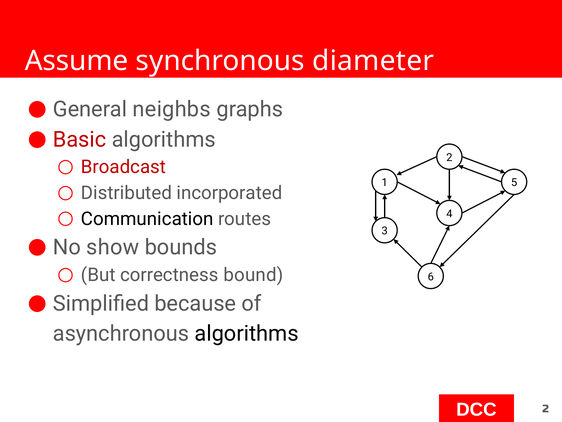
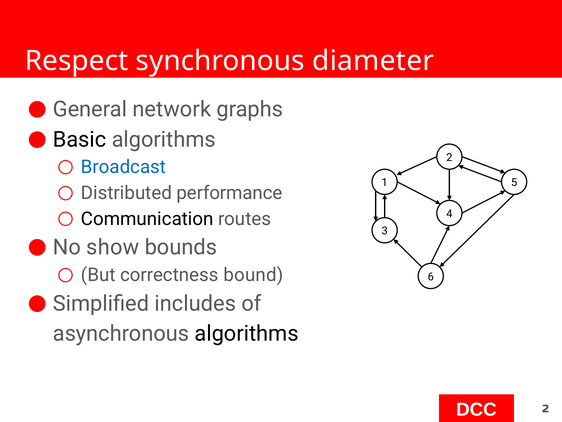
Assume: Assume -> Respect
neighbs: neighbs -> network
Basic colour: red -> black
Broadcast colour: red -> blue
incorporated: incorporated -> performance
because: because -> includes
